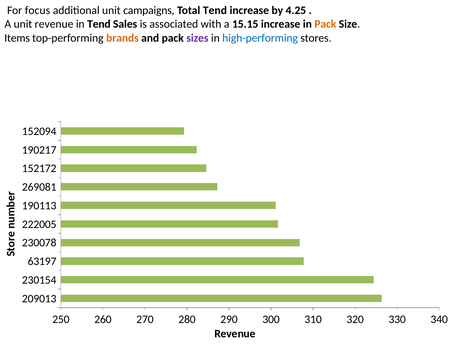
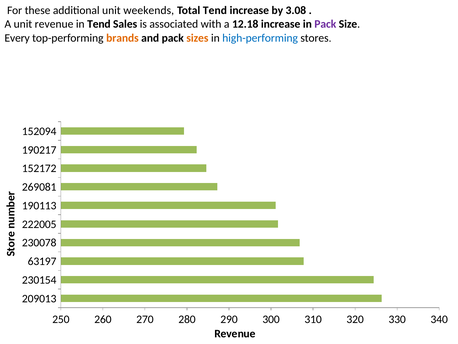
focus: focus -> these
campaigns: campaigns -> weekends
4.25: 4.25 -> 3.08
15.15: 15.15 -> 12.18
Pack at (325, 24) colour: orange -> purple
Items: Items -> Every
sizes colour: purple -> orange
